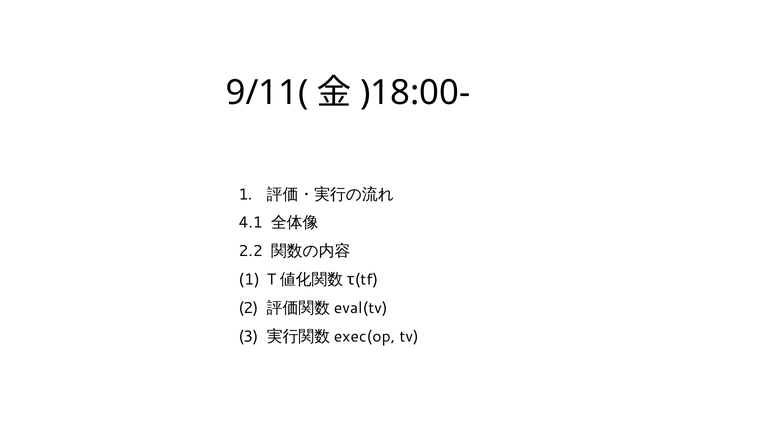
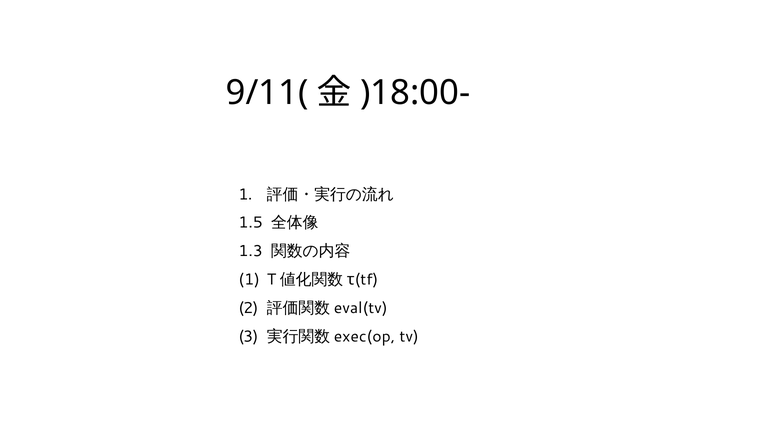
4.1: 4.1 -> 1.5
2.2: 2.2 -> 1.3
